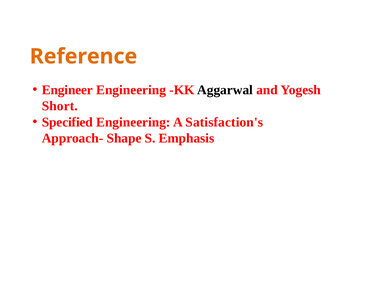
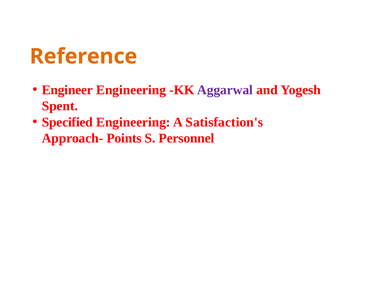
Aggarwal colour: black -> purple
Short: Short -> Spent
Shape: Shape -> Points
Emphasis: Emphasis -> Personnel
